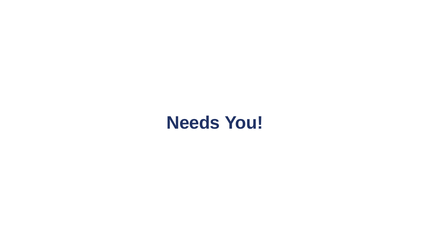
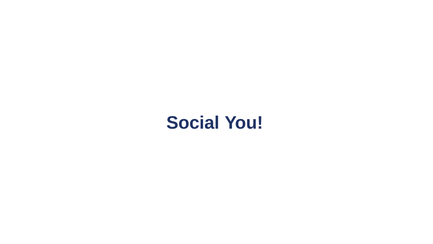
Needs: Needs -> Social
